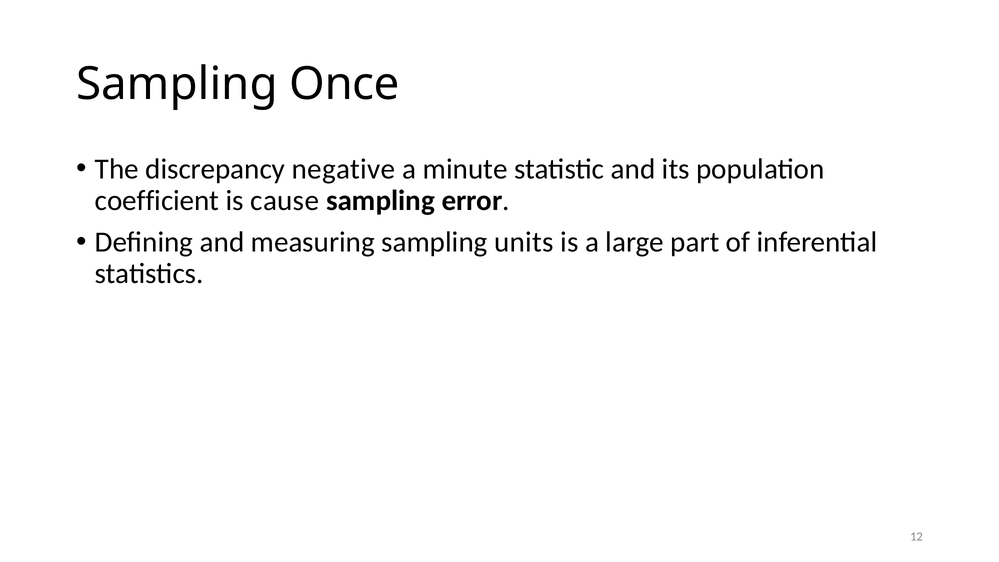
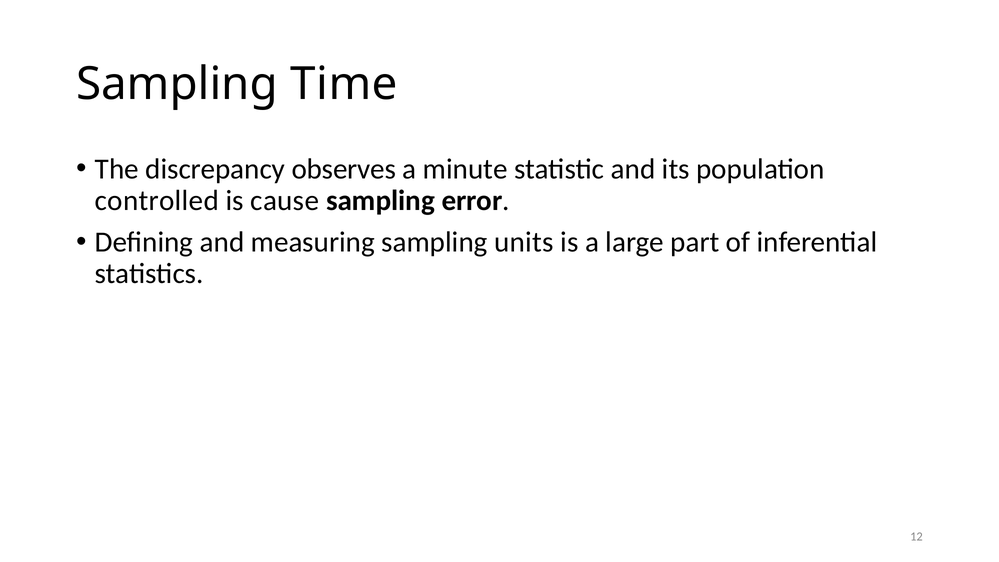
Once: Once -> Time
negative: negative -> observes
coefficient: coefficient -> controlled
